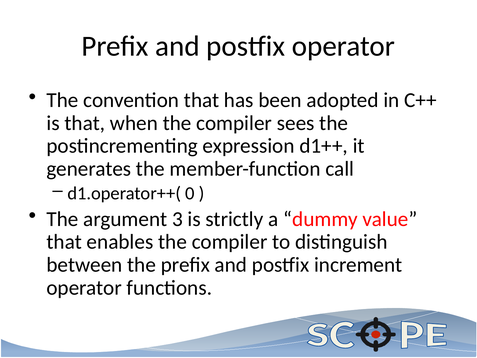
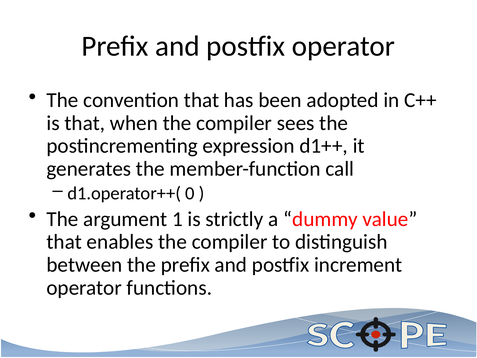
3: 3 -> 1
